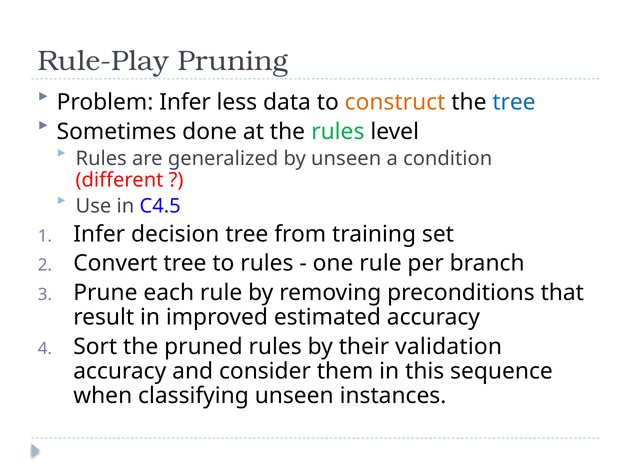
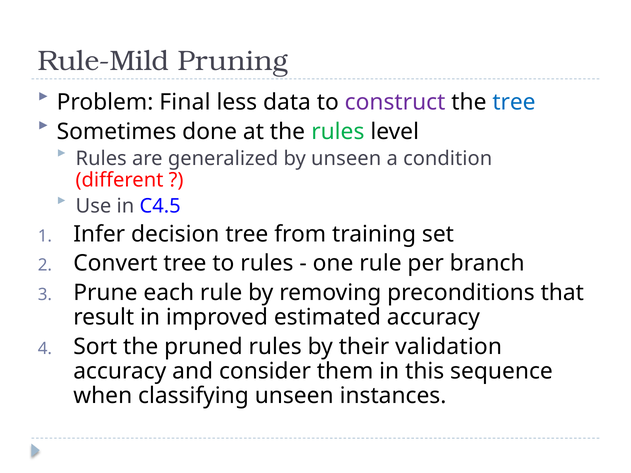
Rule-Play: Rule-Play -> Rule-Mild
Problem Infer: Infer -> Final
construct colour: orange -> purple
